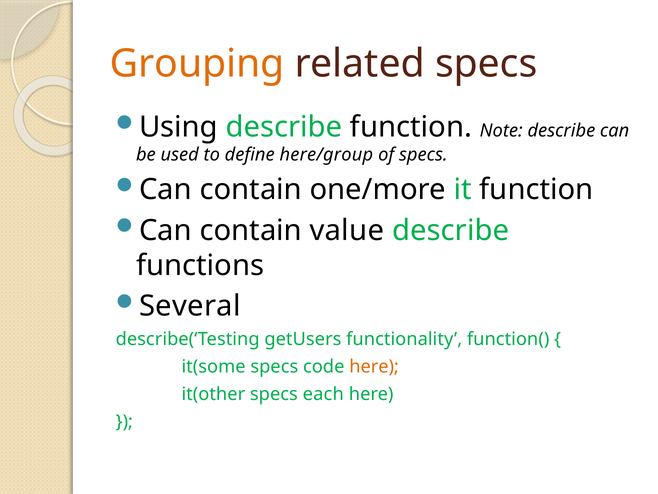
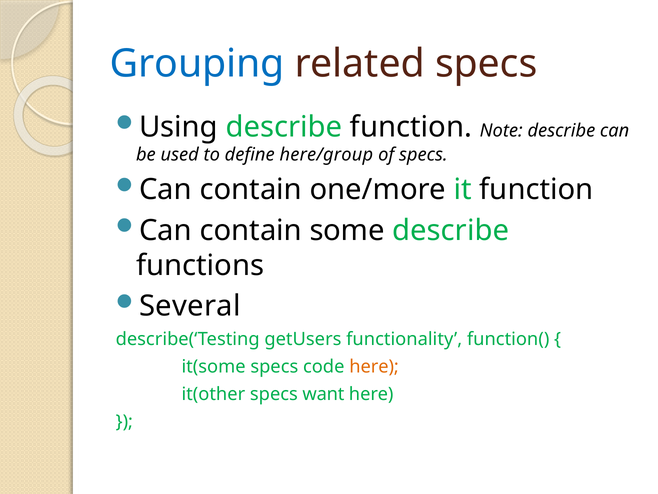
Grouping colour: orange -> blue
value: value -> some
each: each -> want
